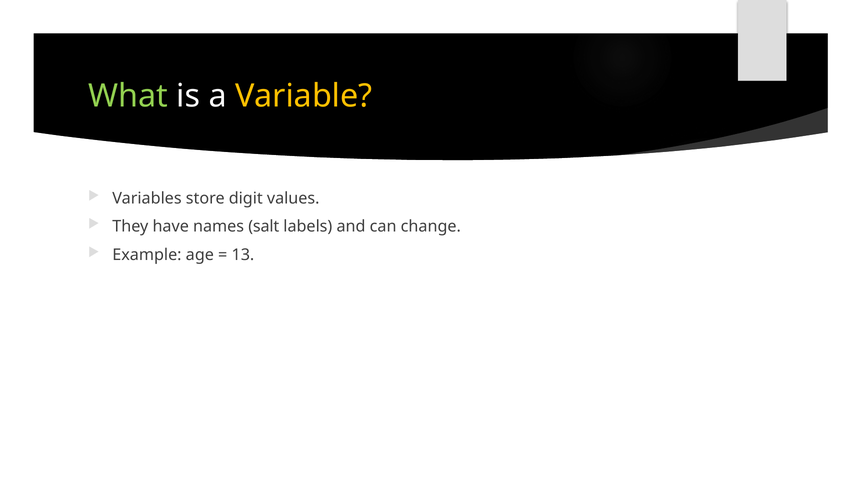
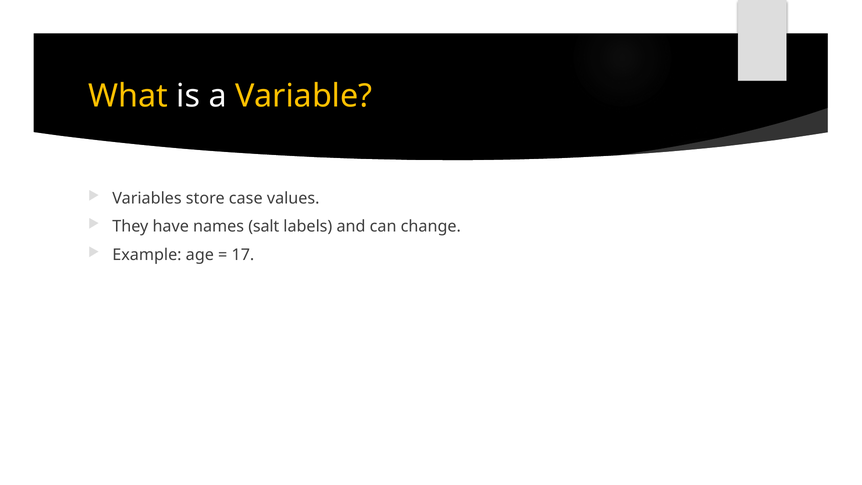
What colour: light green -> yellow
digit: digit -> case
13: 13 -> 17
